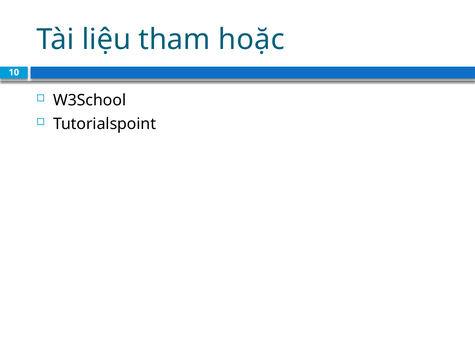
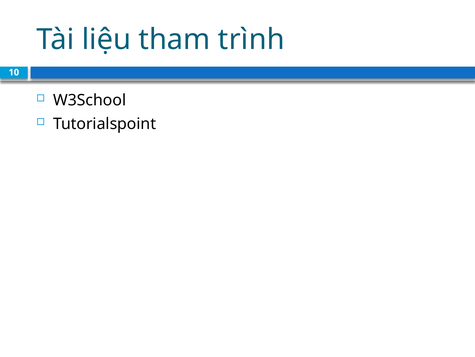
hoặc: hoặc -> trình
